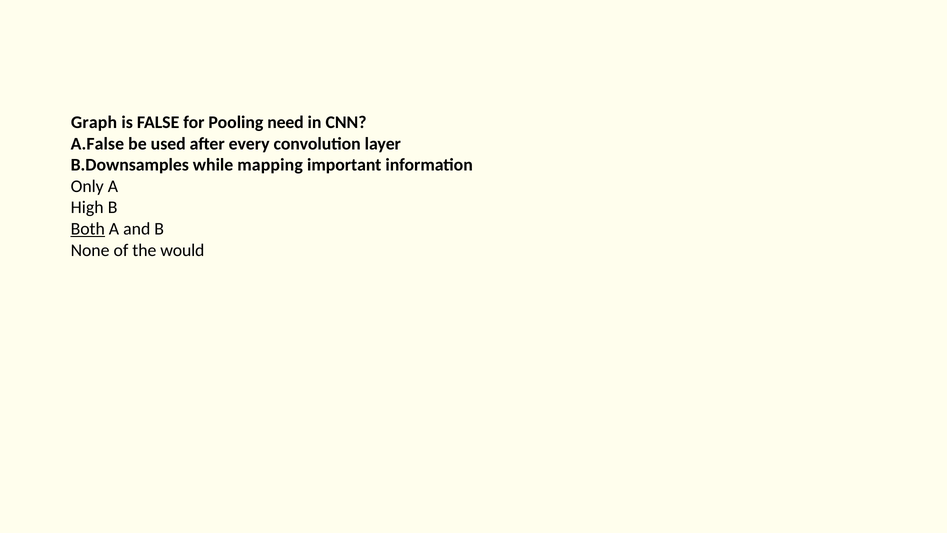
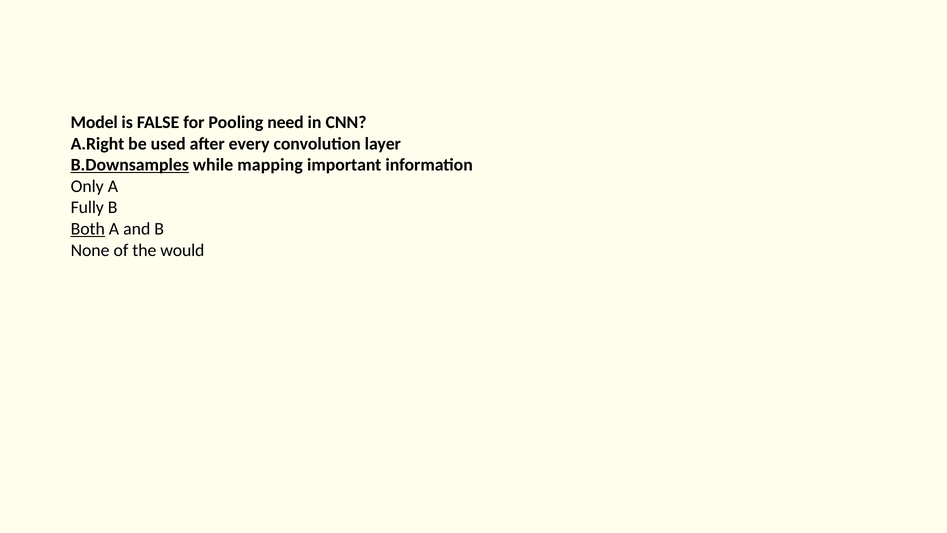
Graph: Graph -> Model
A.False: A.False -> A.Right
B.Downsamples underline: none -> present
High: High -> Fully
